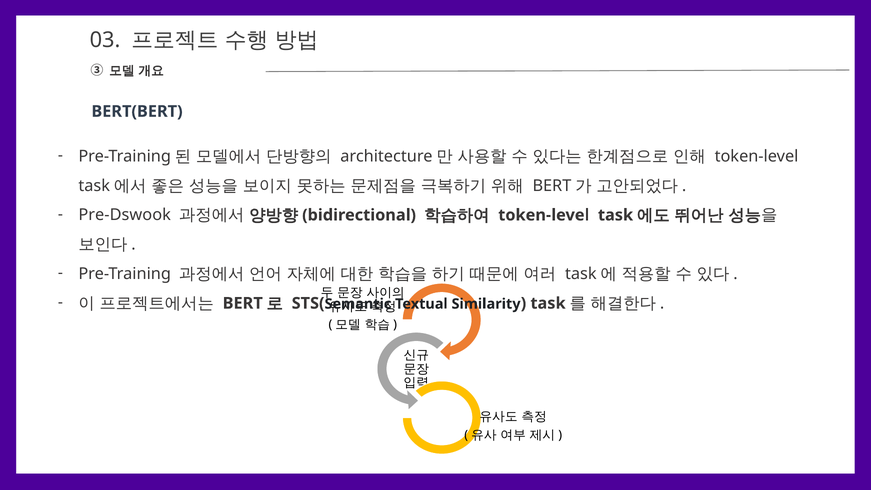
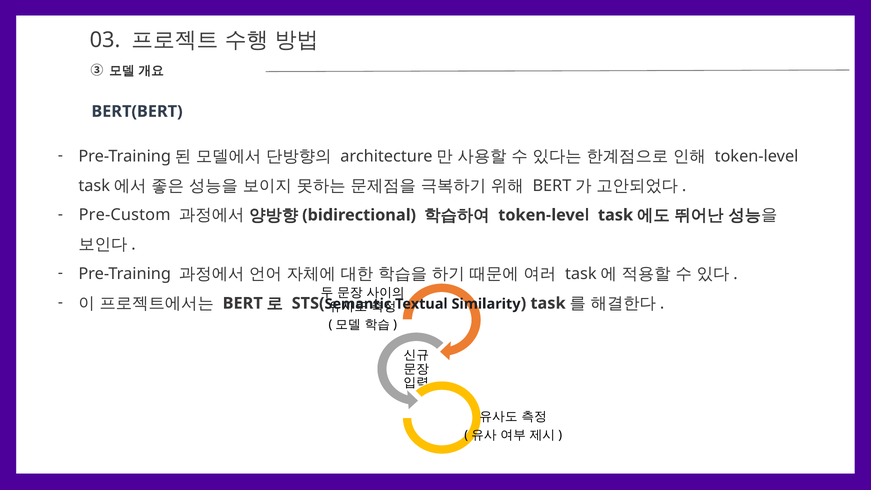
Pre-Dswook: Pre-Dswook -> Pre-Custom
